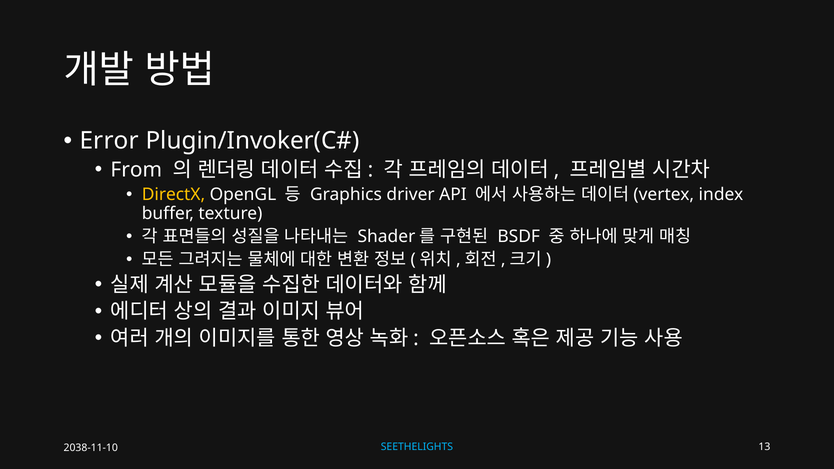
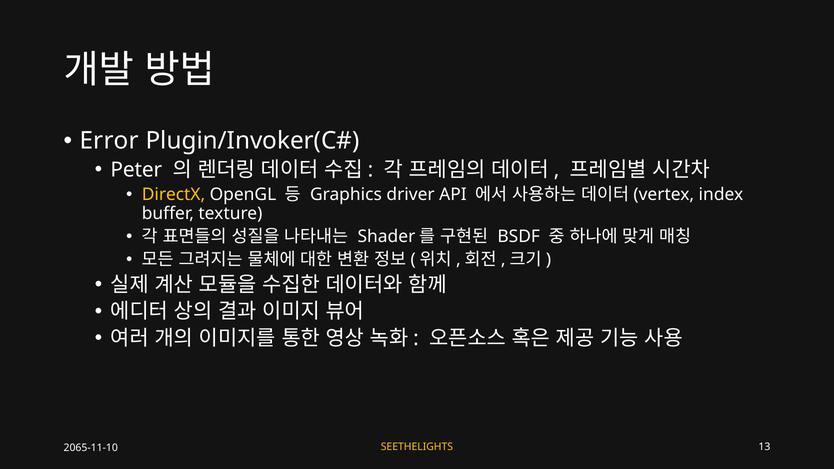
From: From -> Peter
SEETHELIGHTS colour: light blue -> yellow
2038-11-10: 2038-11-10 -> 2065-11-10
